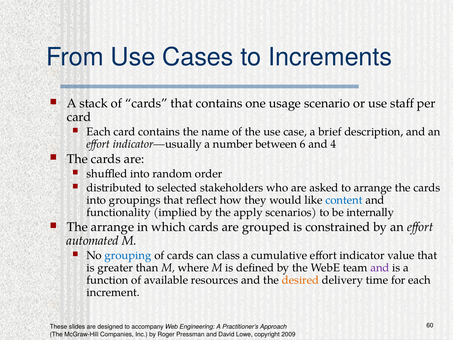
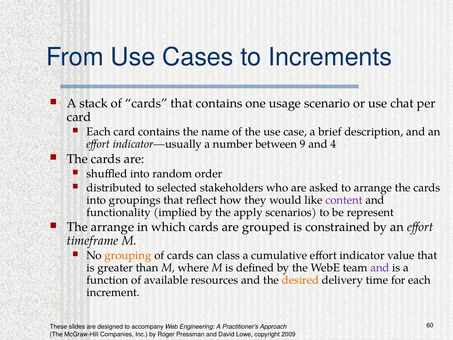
staff: staff -> chat
6: 6 -> 9
content colour: blue -> purple
internally: internally -> represent
automated: automated -> timeframe
grouping colour: blue -> orange
